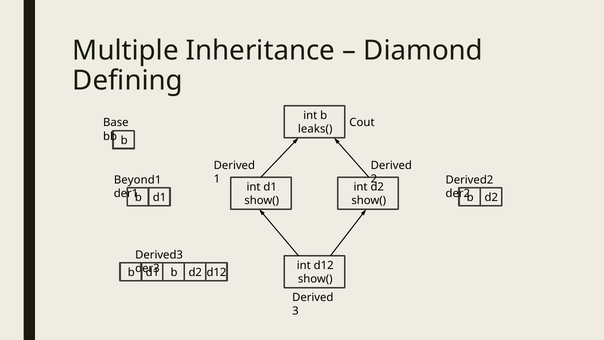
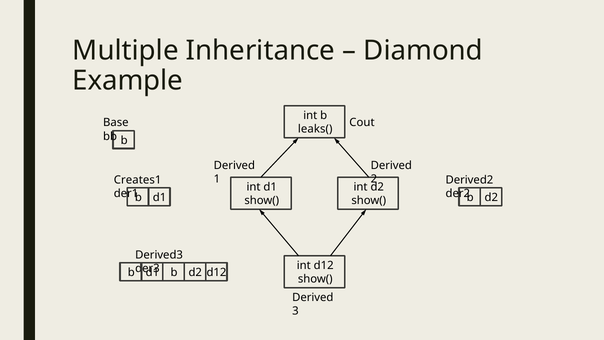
Defining: Defining -> Example
Beyond1: Beyond1 -> Creates1
